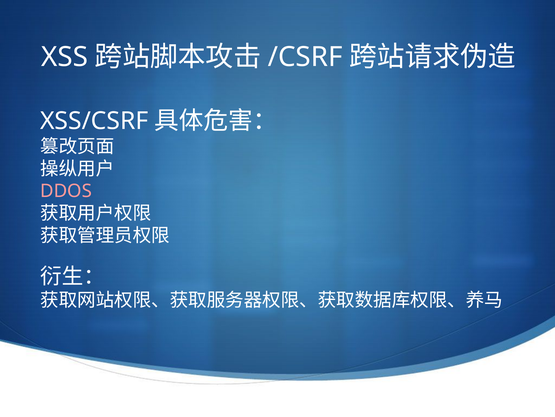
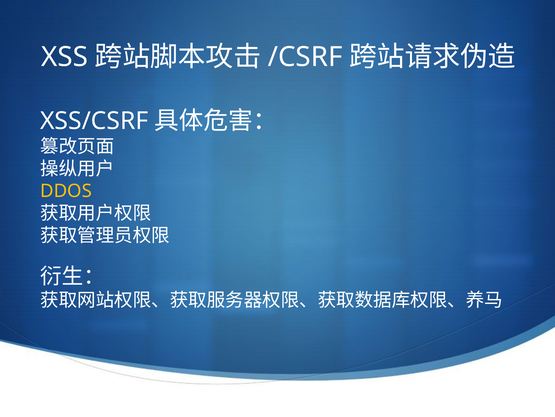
DDOS colour: pink -> yellow
